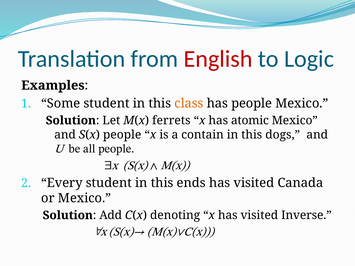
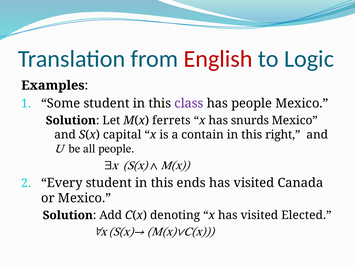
class colour: orange -> purple
atomic: atomic -> snurds
S(x people: people -> capital
dogs: dogs -> right
Inverse: Inverse -> Elected
